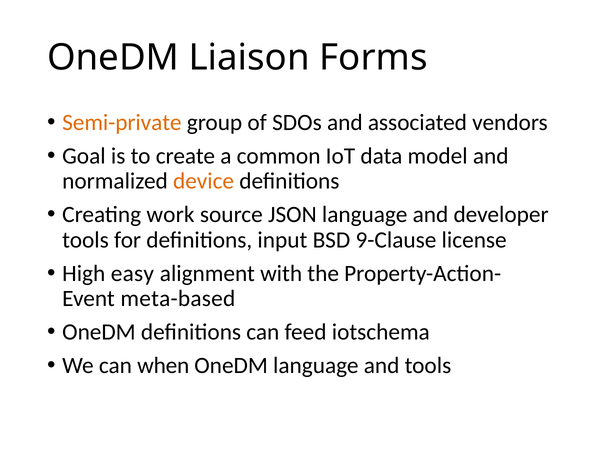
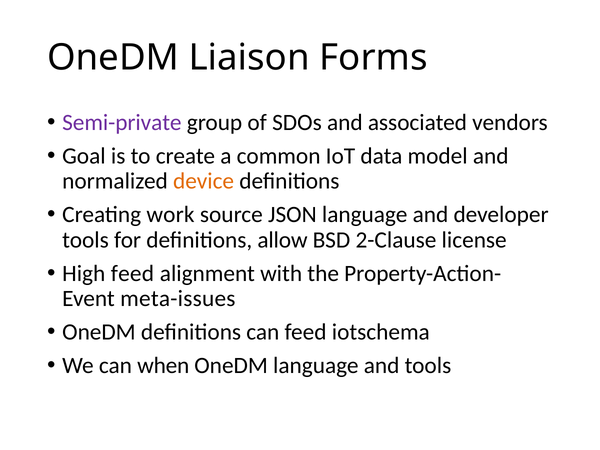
Semi-private colour: orange -> purple
input: input -> allow
9-Clause: 9-Clause -> 2-Clause
High easy: easy -> feed
meta-based: meta-based -> meta-issues
